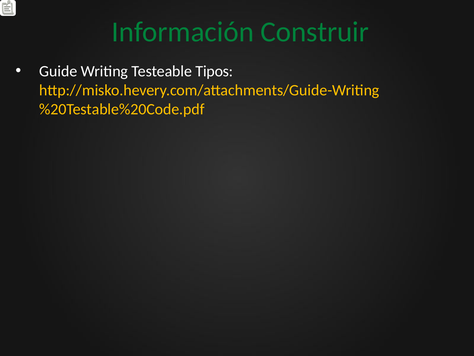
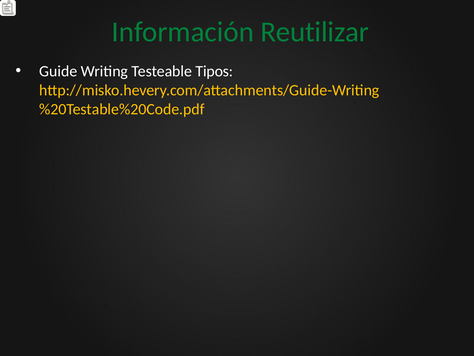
Construir: Construir -> Reutilizar
